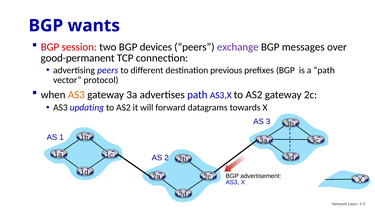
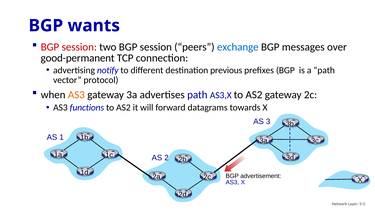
two BGP devices: devices -> session
exchange colour: purple -> blue
advertising peers: peers -> notify
updating: updating -> functions
